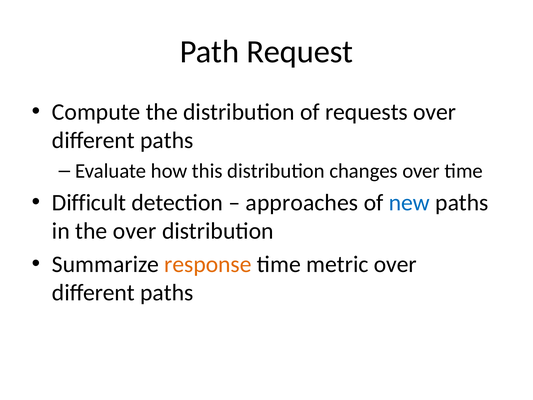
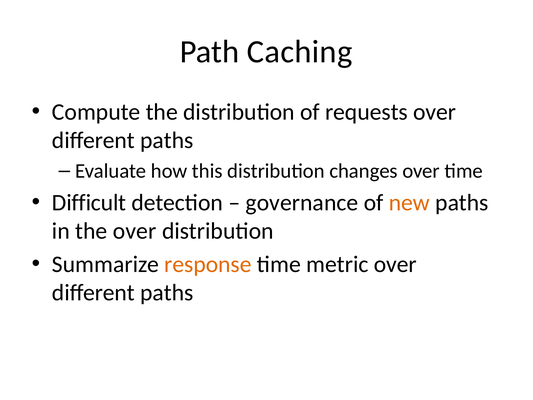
Request: Request -> Caching
approaches: approaches -> governance
new colour: blue -> orange
